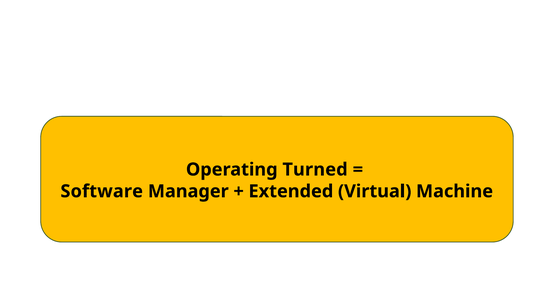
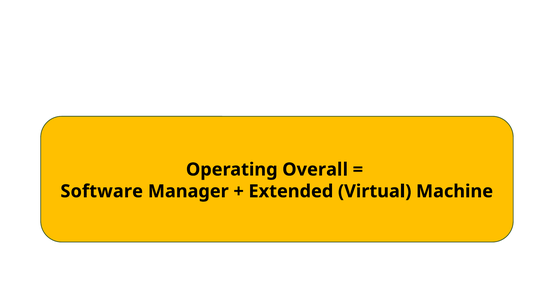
Turned: Turned -> Overall
